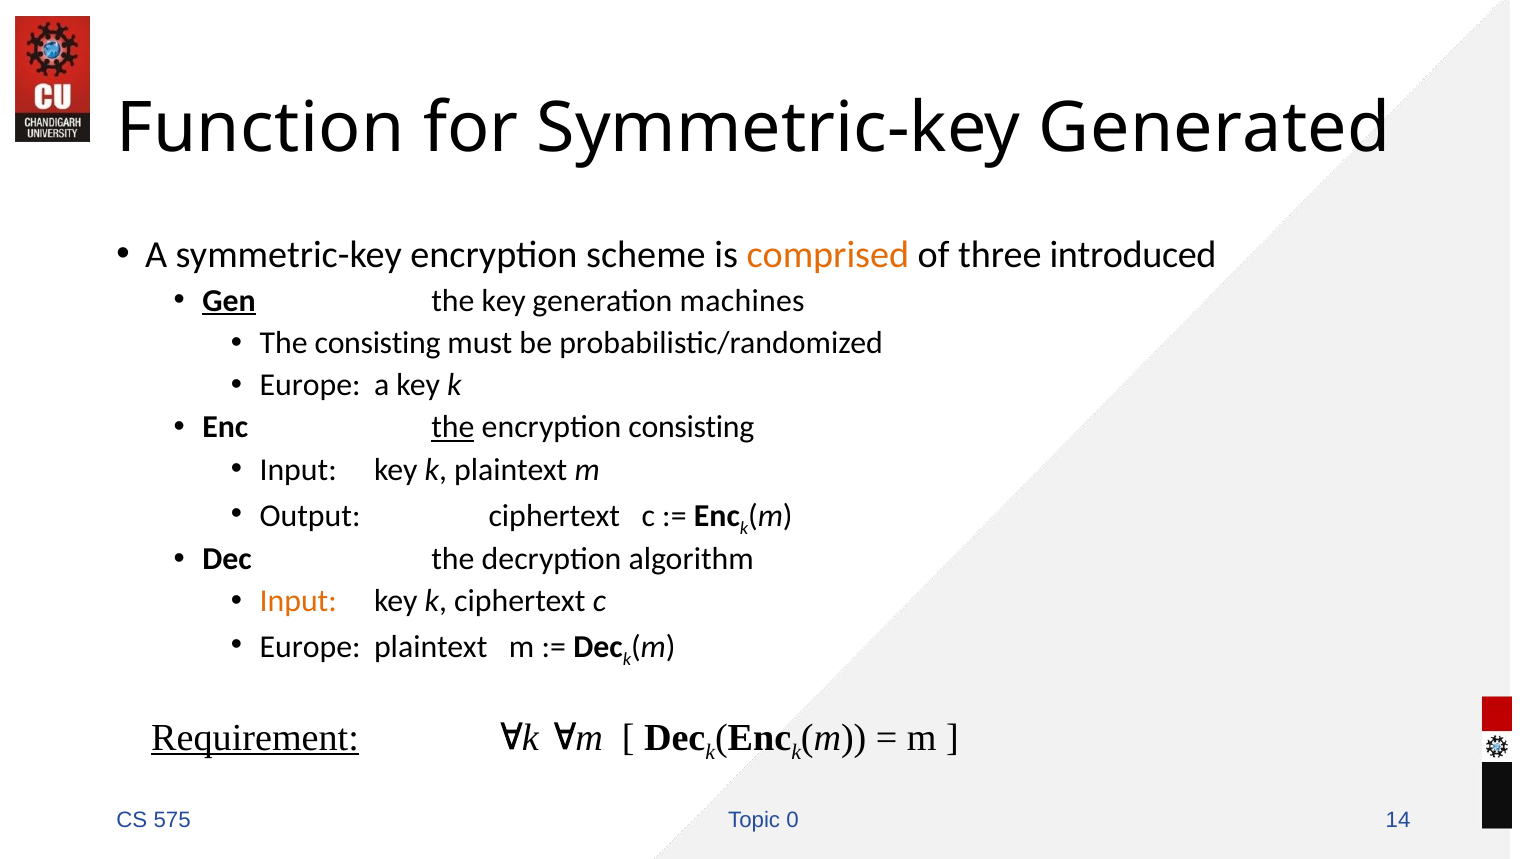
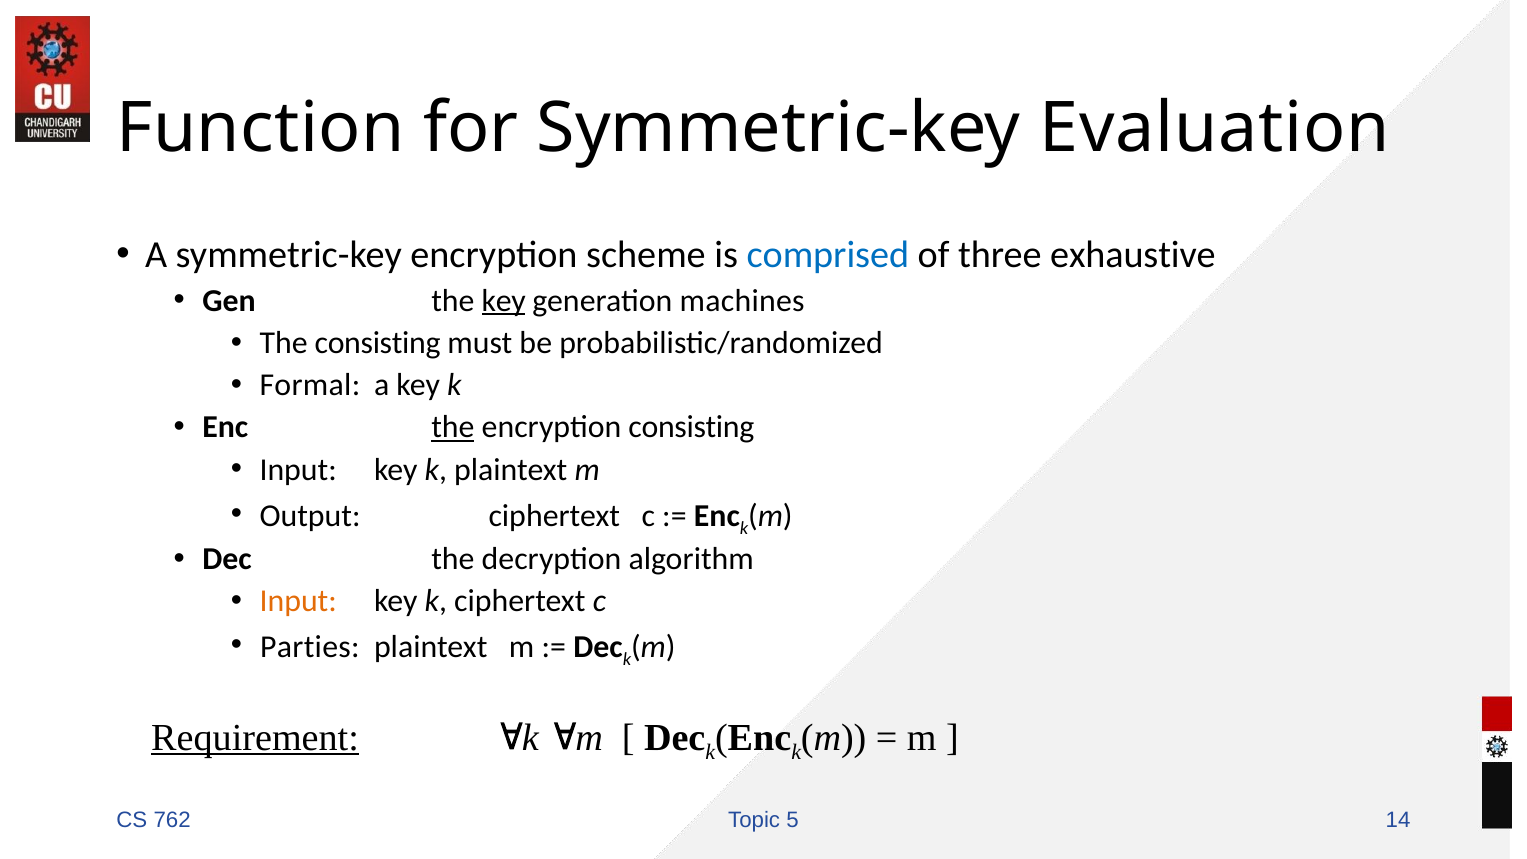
Generated: Generated -> Evaluation
comprised colour: orange -> blue
introduced: introduced -> exhaustive
Gen underline: present -> none
key at (504, 301) underline: none -> present
Europe at (310, 385): Europe -> Formal
Europe at (310, 647): Europe -> Parties
575: 575 -> 762
0: 0 -> 5
